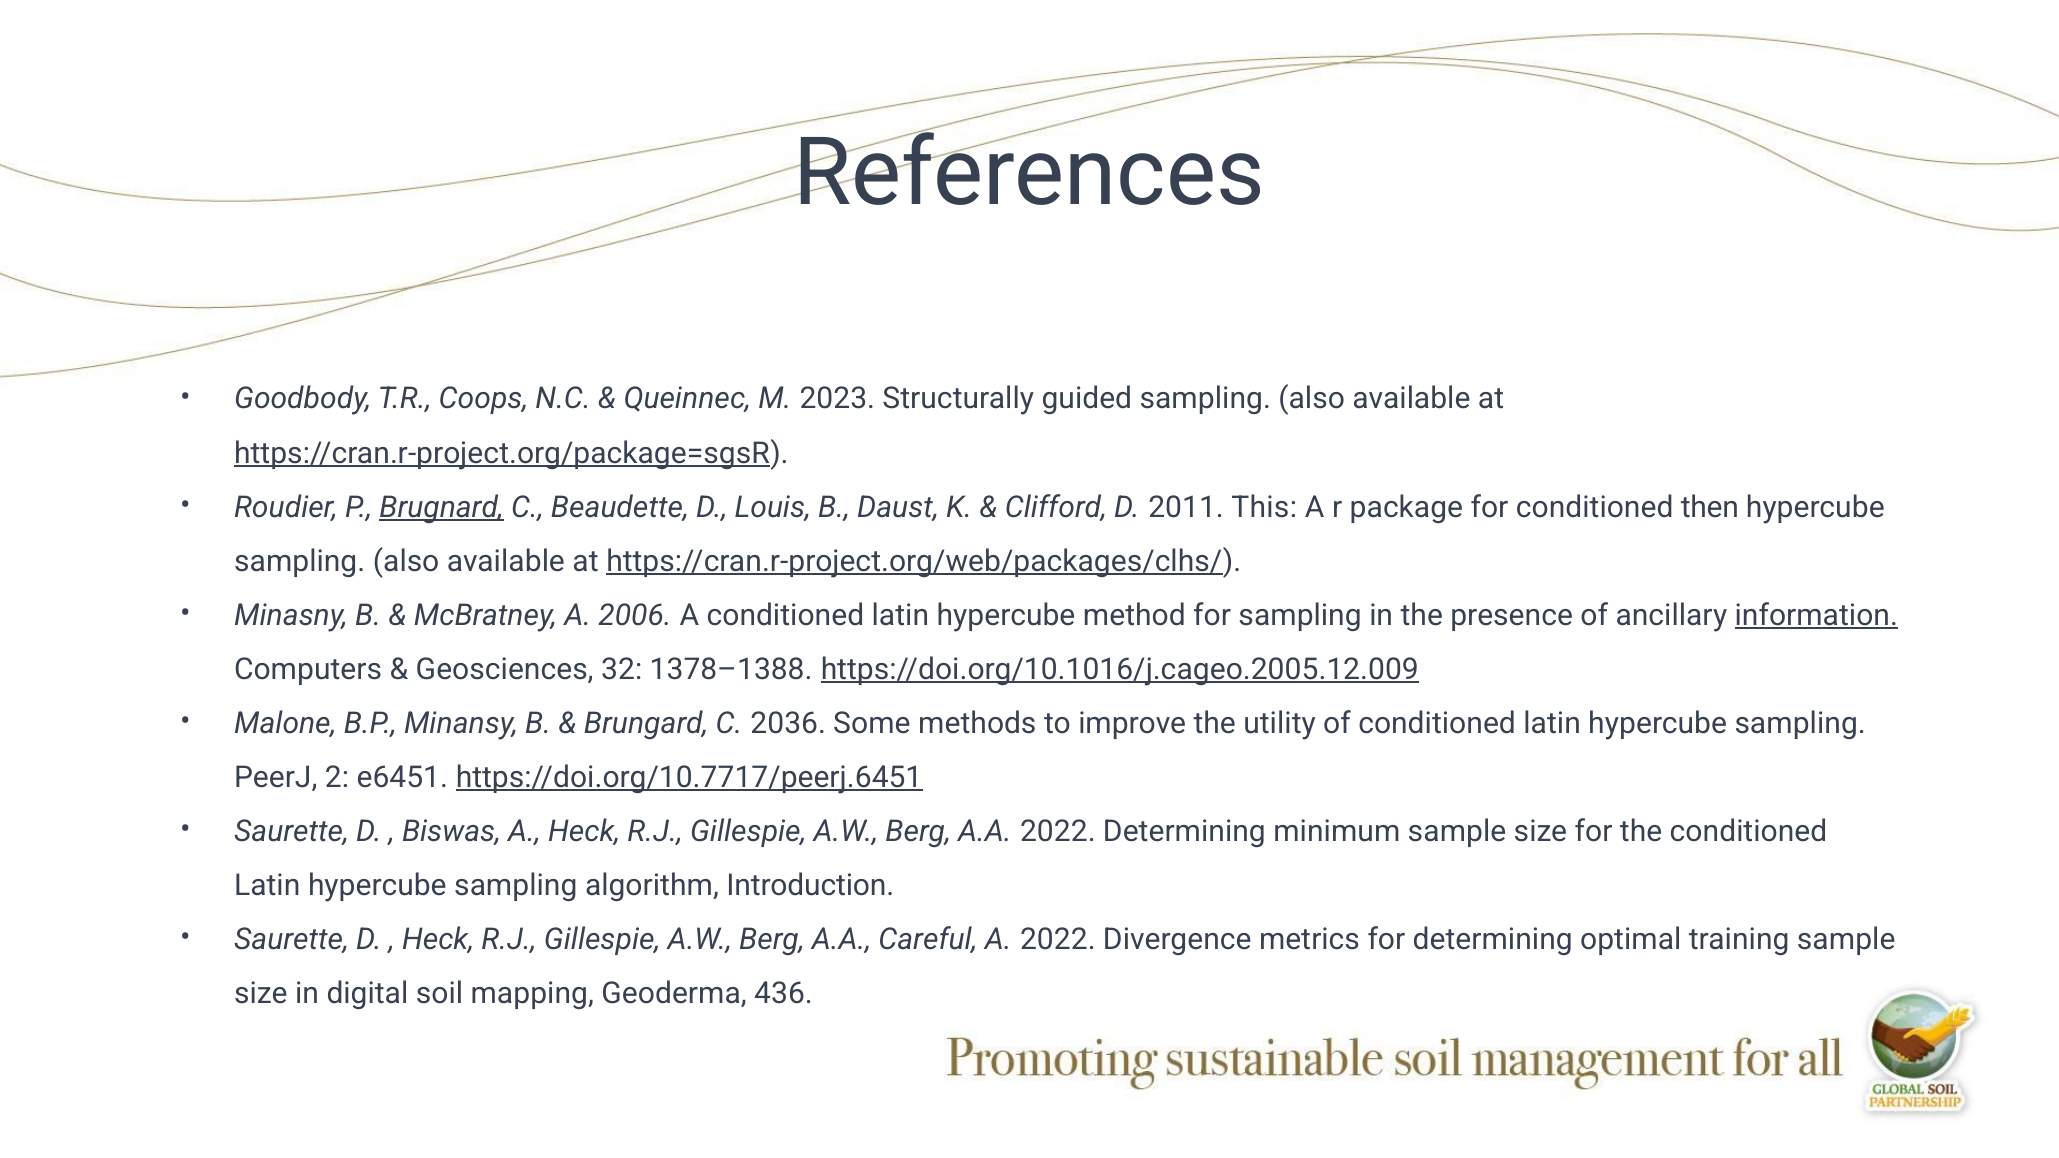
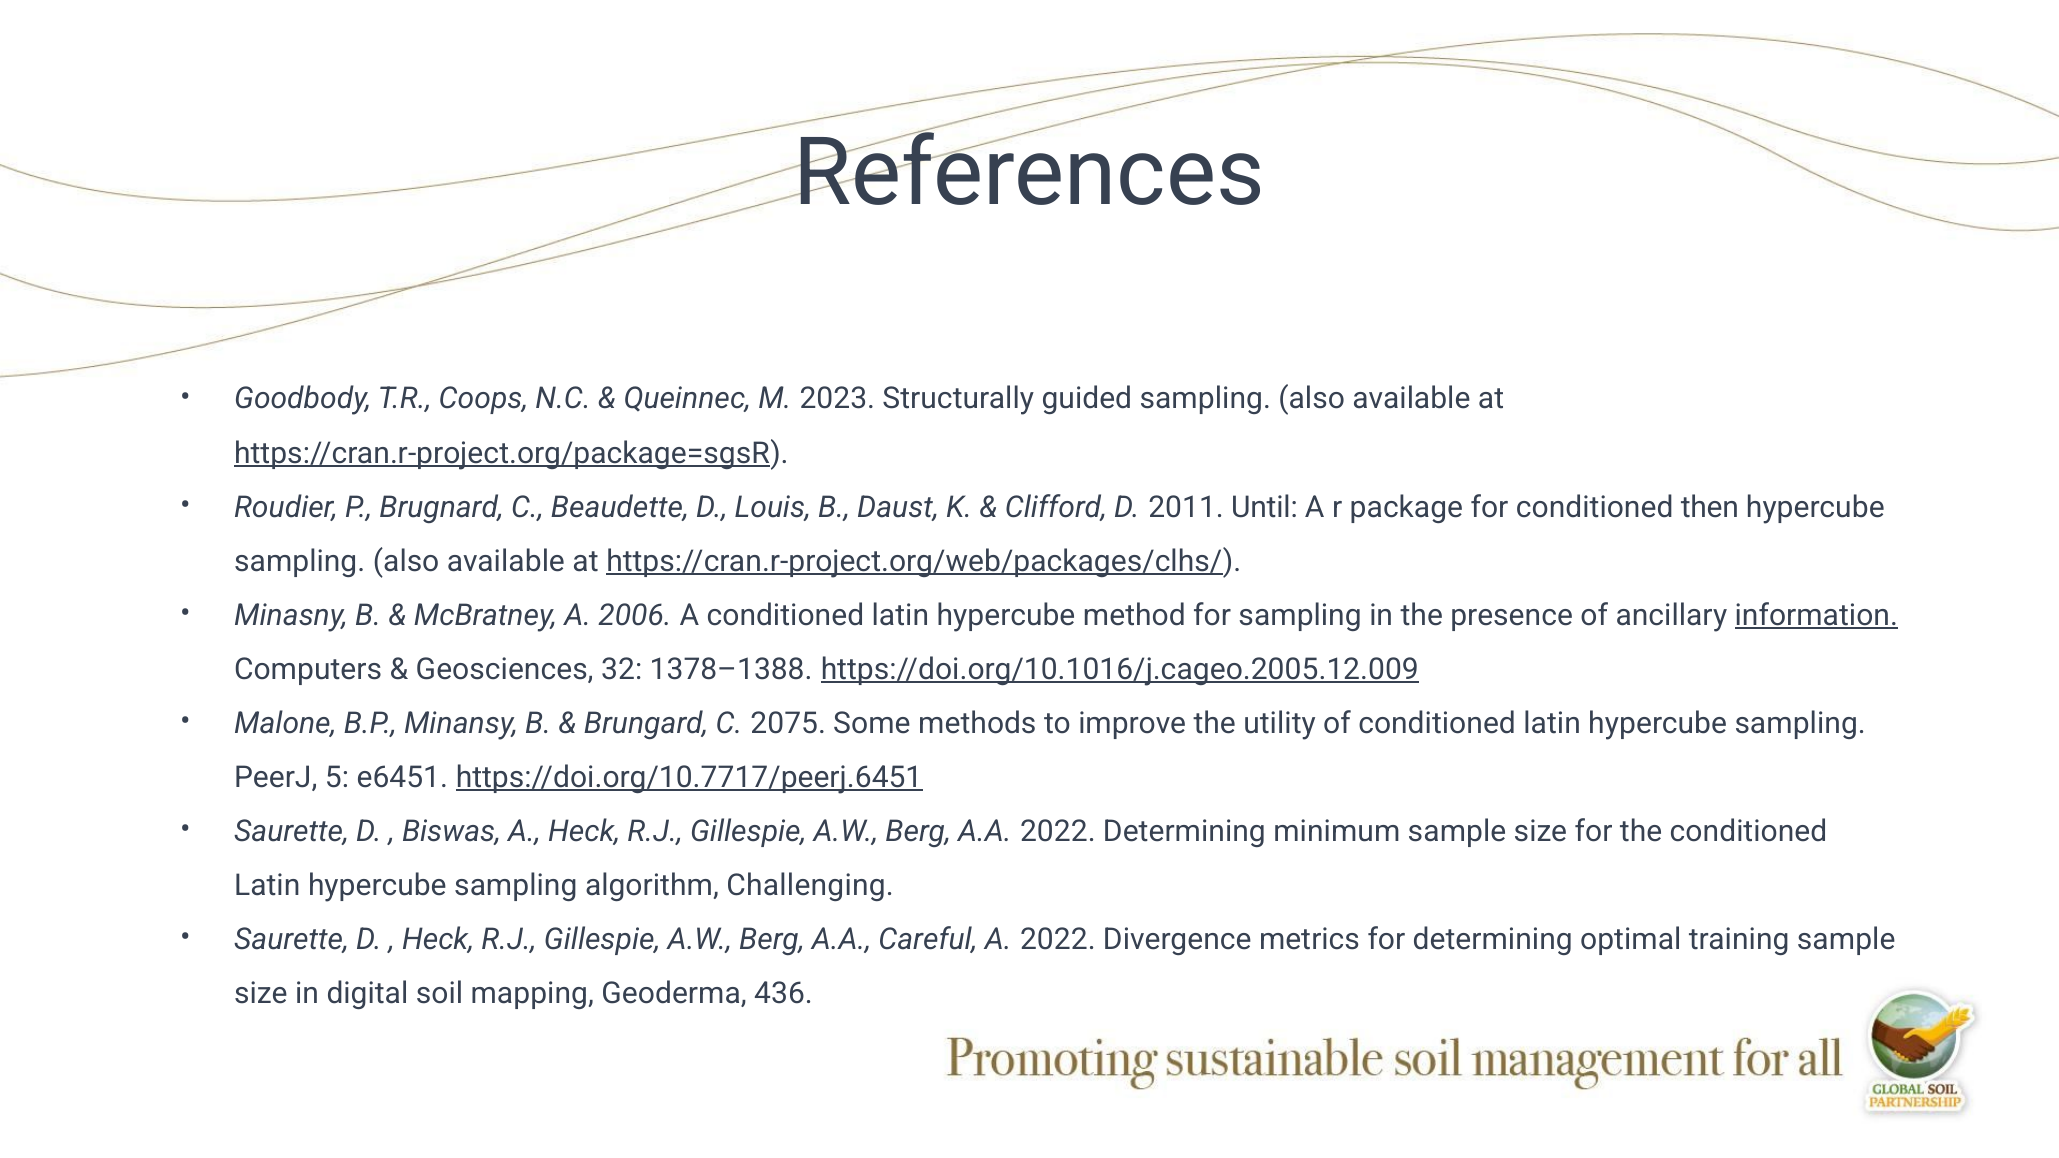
Brugnard underline: present -> none
This: This -> Until
2036: 2036 -> 2075
2: 2 -> 5
Introduction: Introduction -> Challenging
